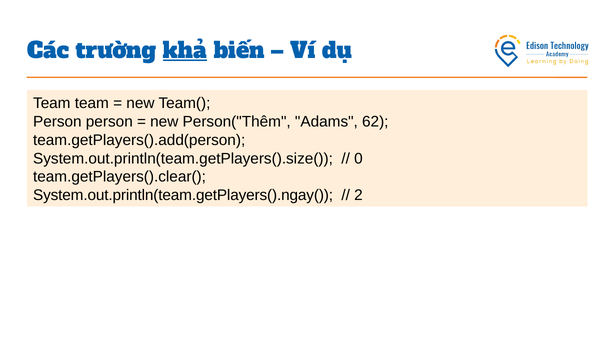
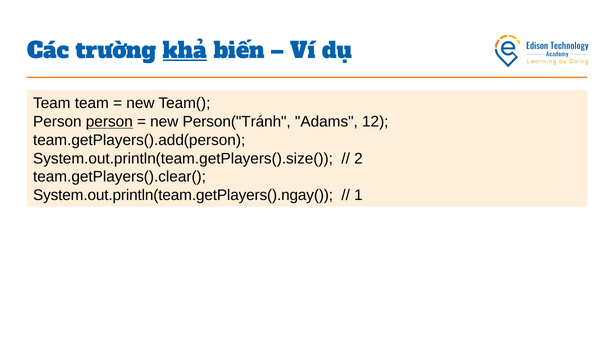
person at (109, 122) underline: none -> present
Person("Thêm: Person("Thêm -> Person("Tránh
62: 62 -> 12
0: 0 -> 2
2: 2 -> 1
